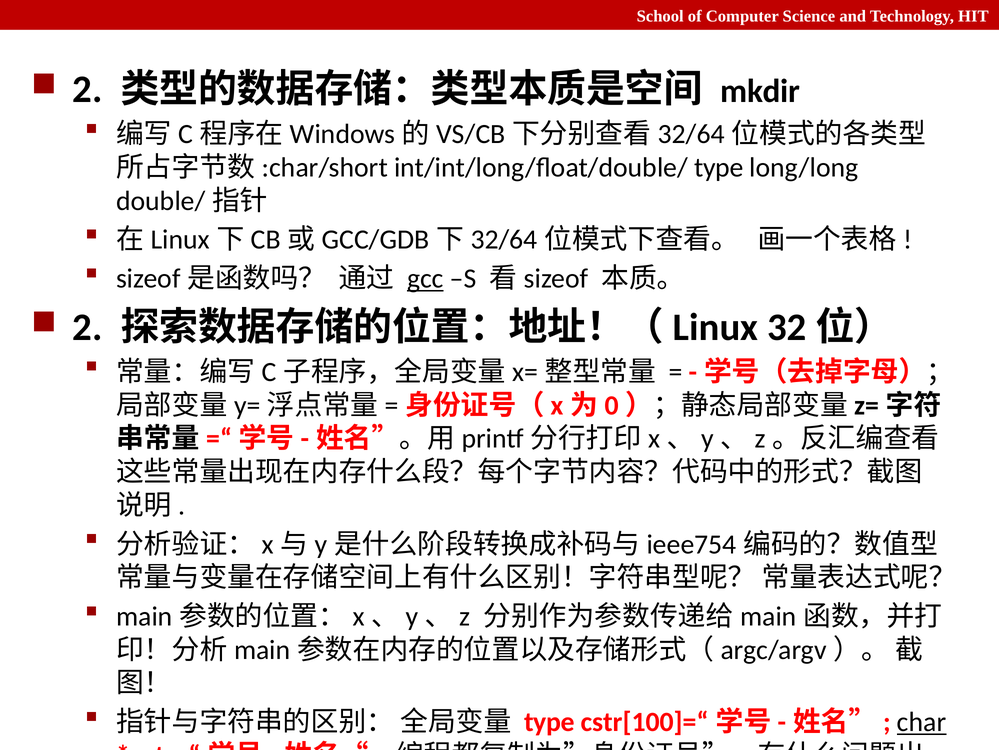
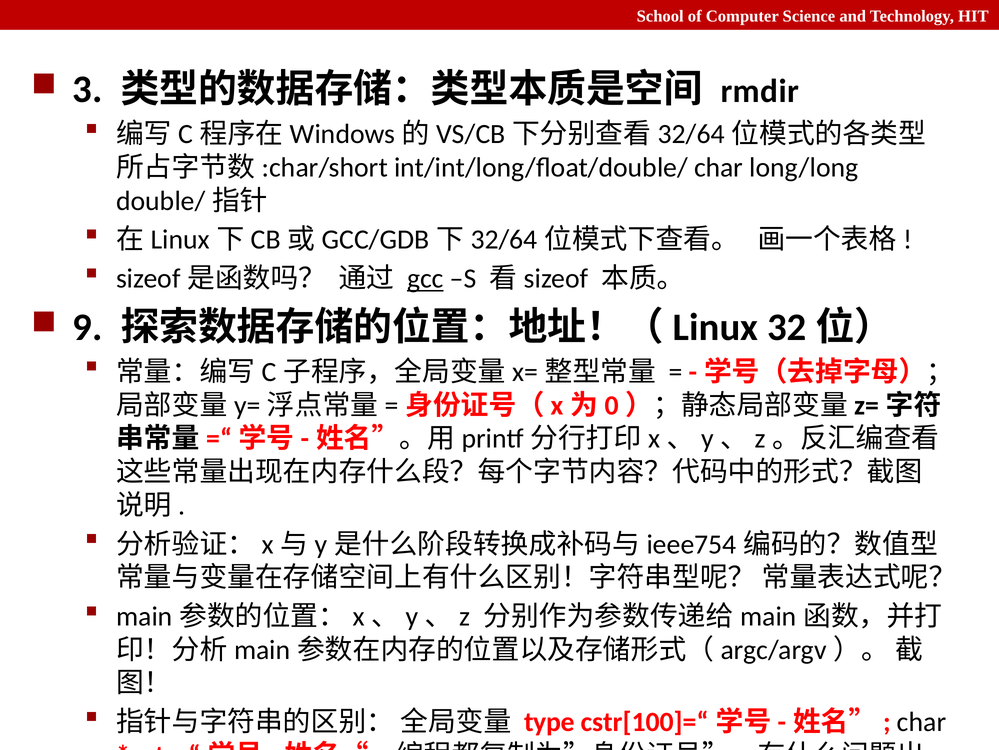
2 at (87, 89): 2 -> 3
mkdir: mkdir -> rmdir
int/int/long/float/double/ type: type -> char
2 at (87, 327): 2 -> 9
char at (922, 721) underline: present -> none
